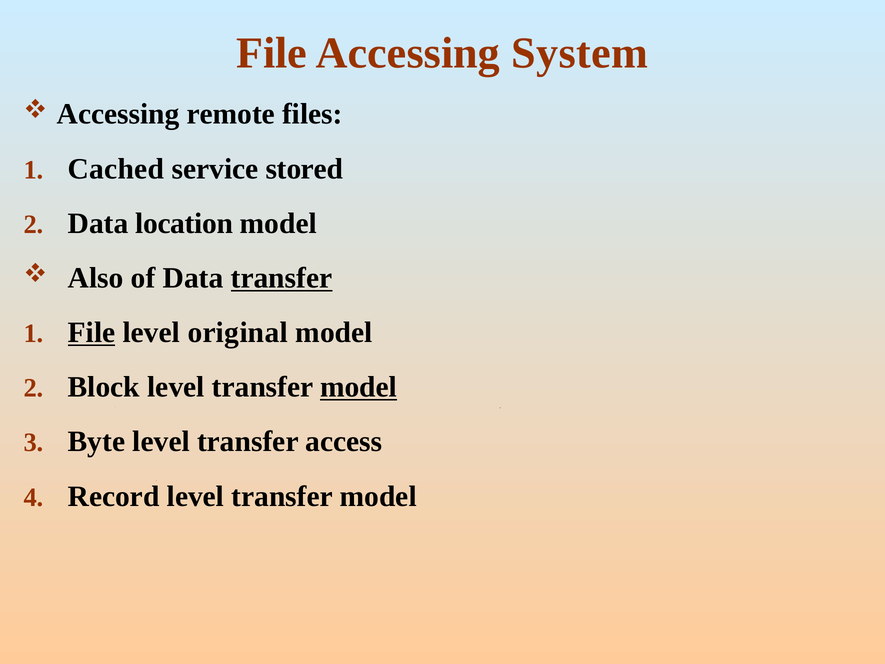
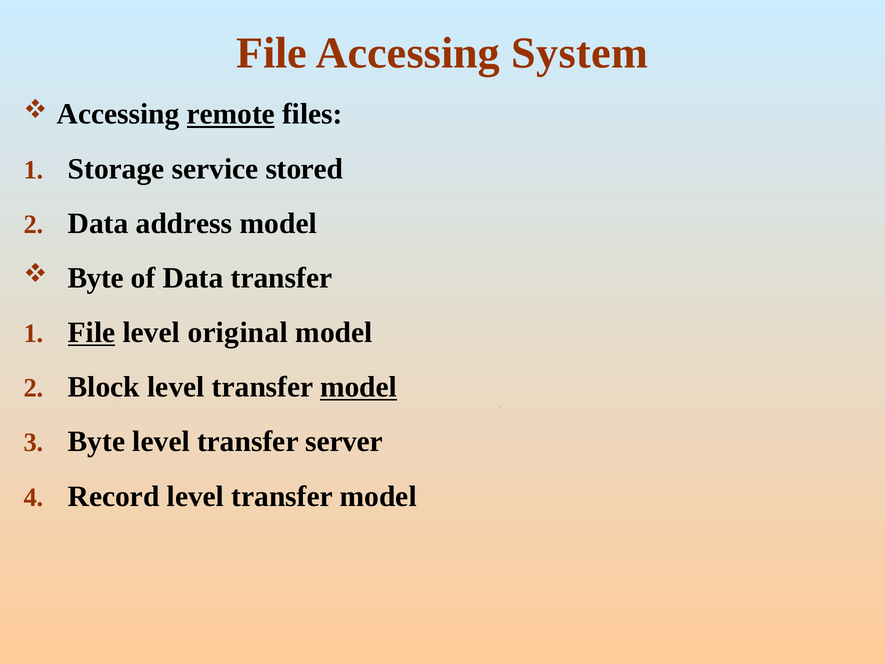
remote underline: none -> present
Cached: Cached -> Storage
location: location -> address
Also at (96, 278): Also -> Byte
transfer at (282, 278) underline: present -> none
access: access -> server
